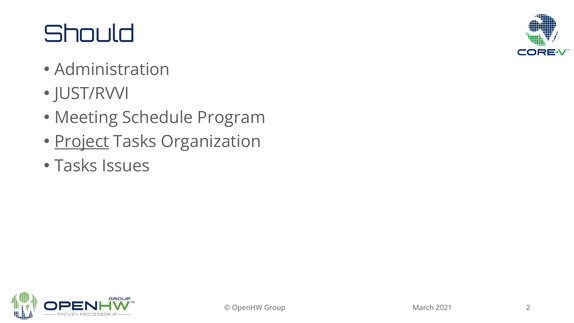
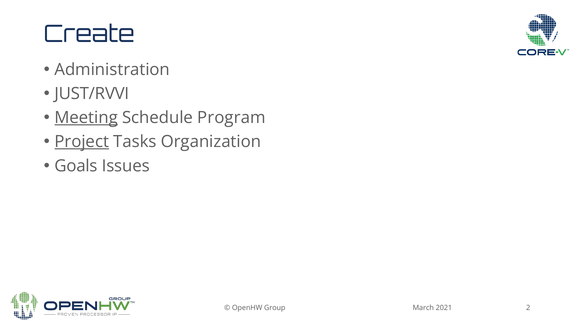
Should: Should -> Create
Meeting underline: none -> present
Tasks at (76, 166): Tasks -> Goals
